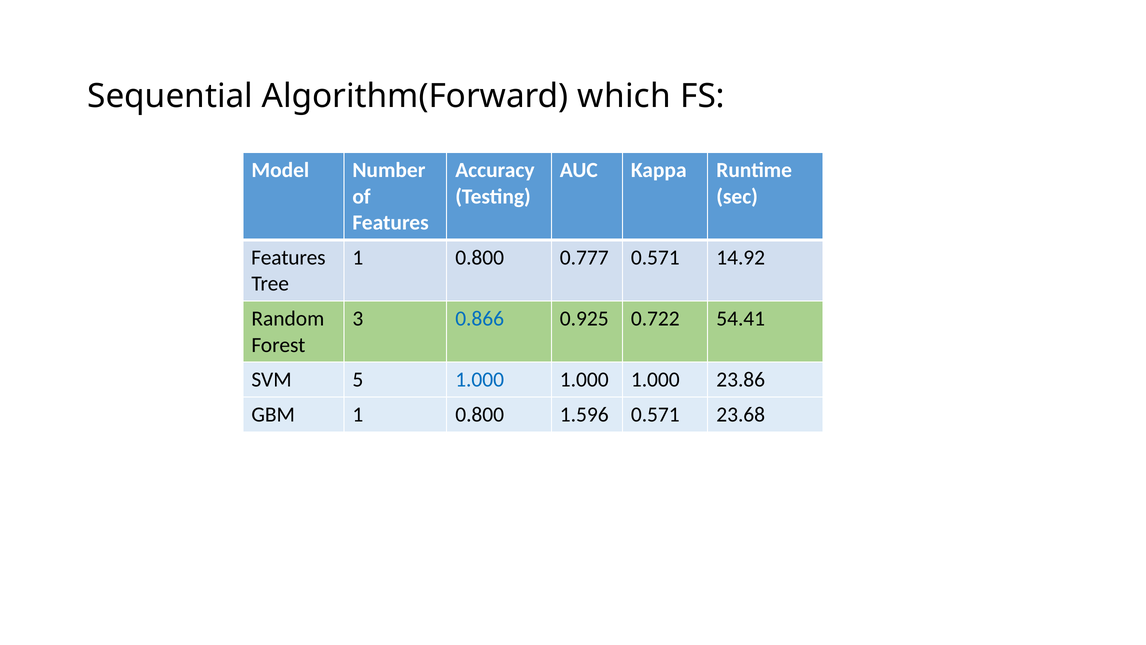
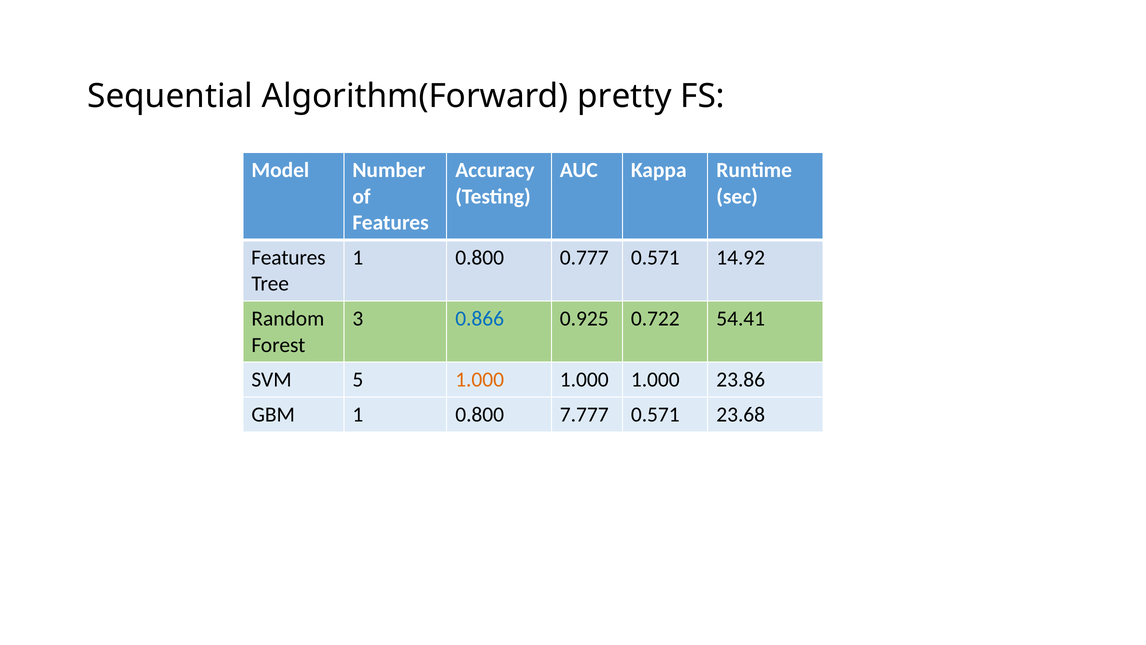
which: which -> pretty
1.000 at (480, 380) colour: blue -> orange
1.596: 1.596 -> 7.777
